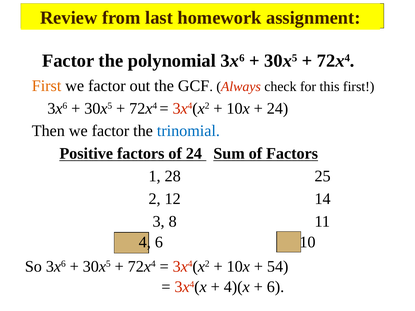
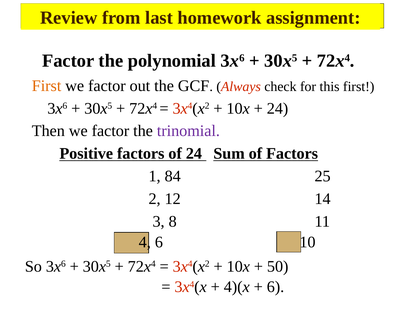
trinomial colour: blue -> purple
28: 28 -> 84
54: 54 -> 50
